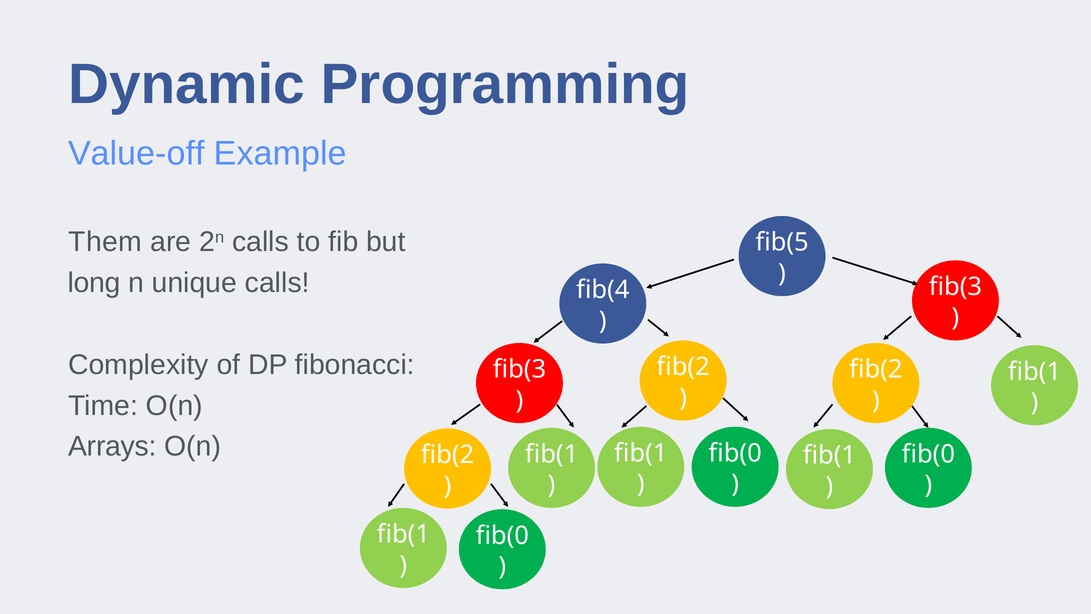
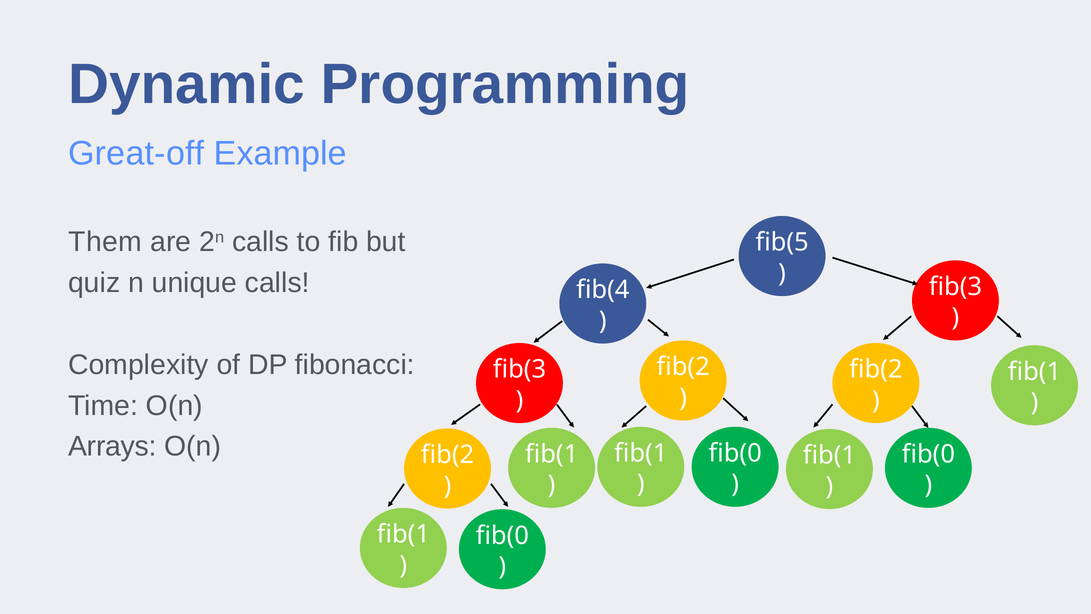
Value-off: Value-off -> Great-off
long: long -> quiz
